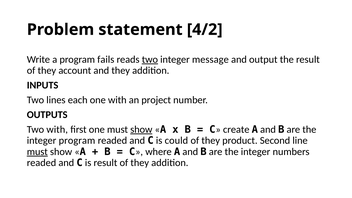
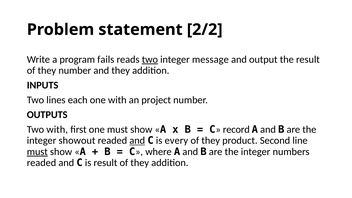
4/2: 4/2 -> 2/2
they account: account -> number
show at (141, 130) underline: present -> none
create: create -> record
integer program: program -> showout
and at (137, 141) underline: none -> present
could: could -> every
